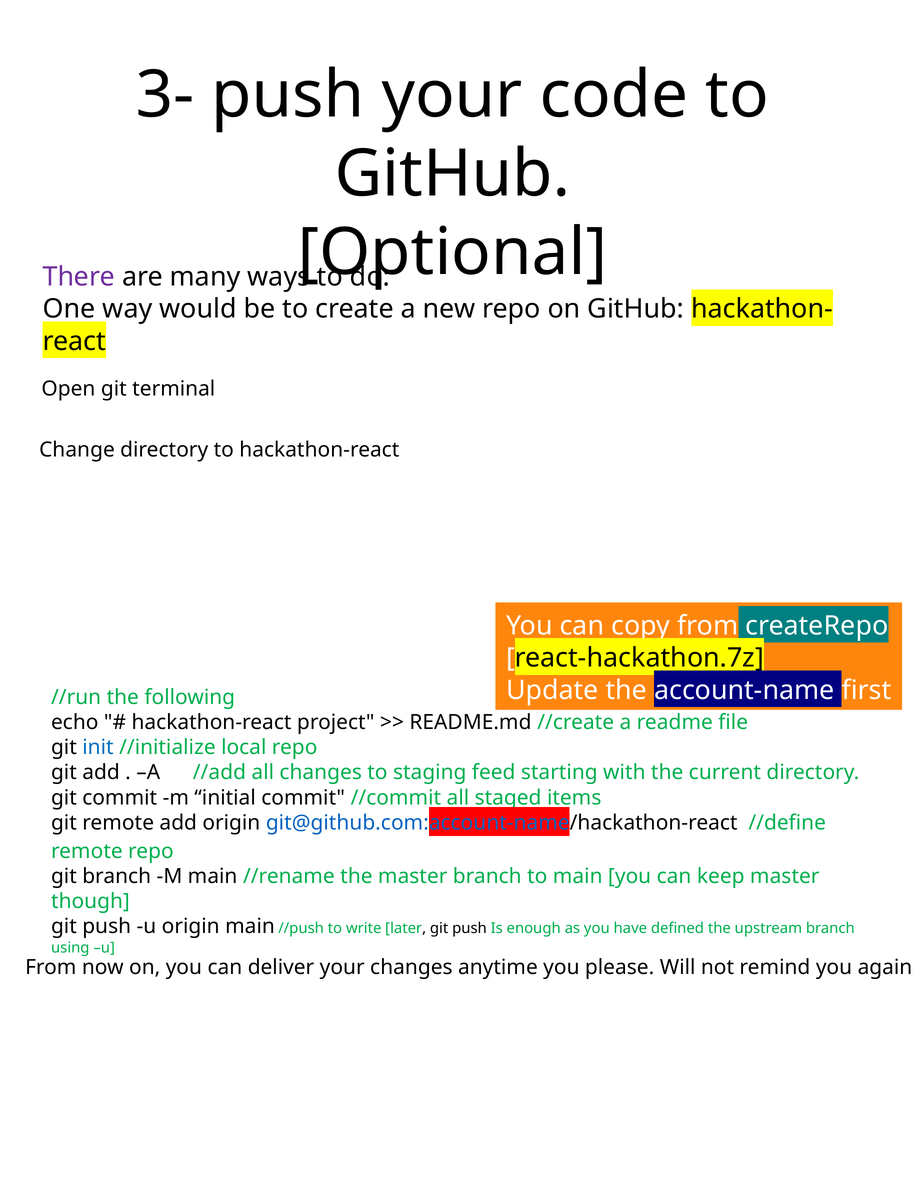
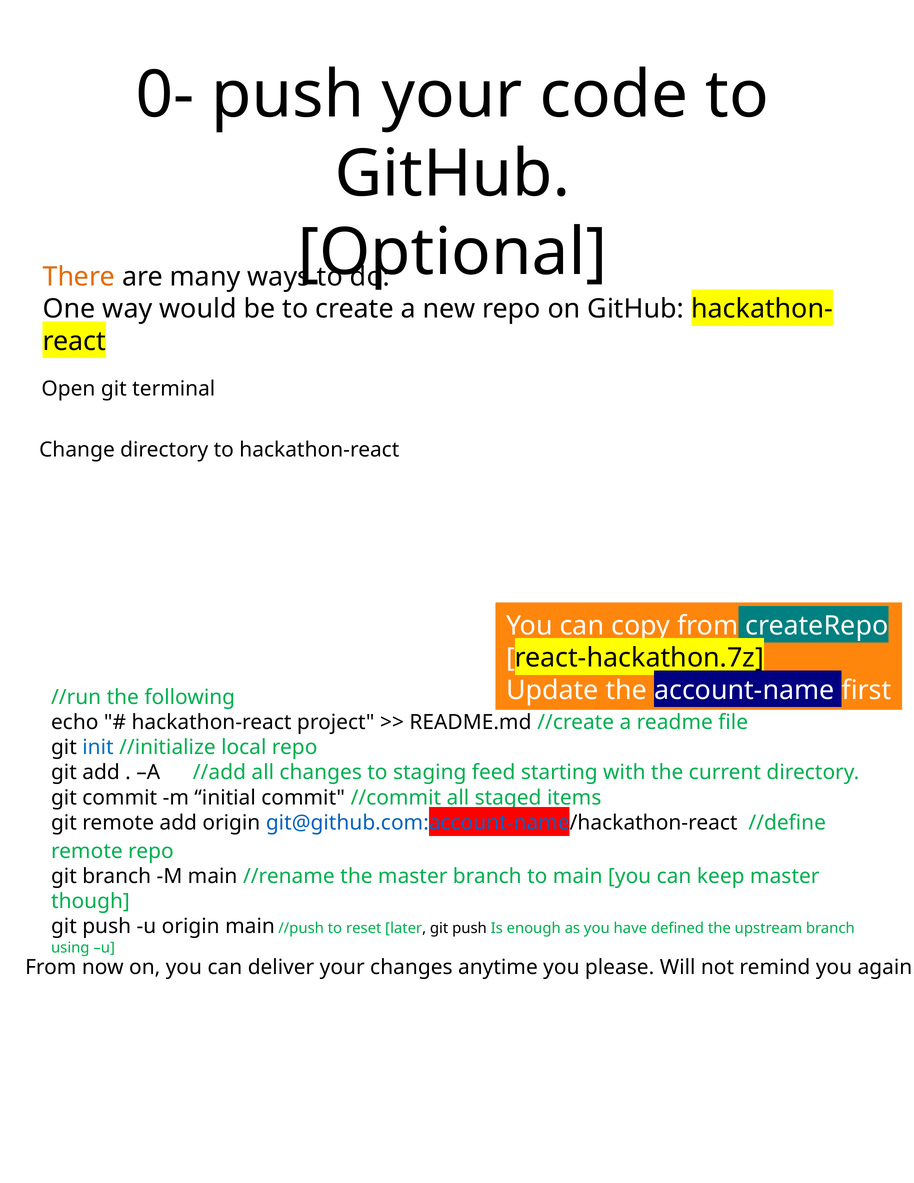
3-: 3- -> 0-
There colour: purple -> orange
write: write -> reset
